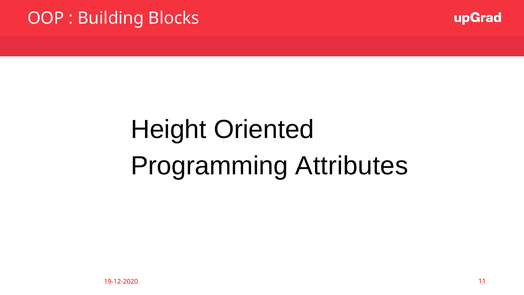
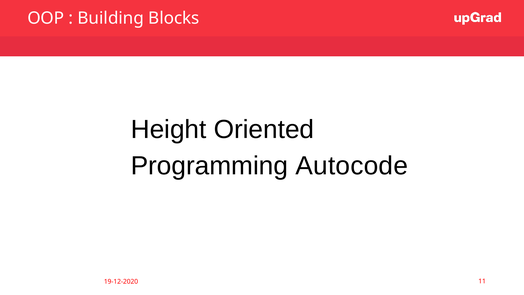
Attributes: Attributes -> Autocode
